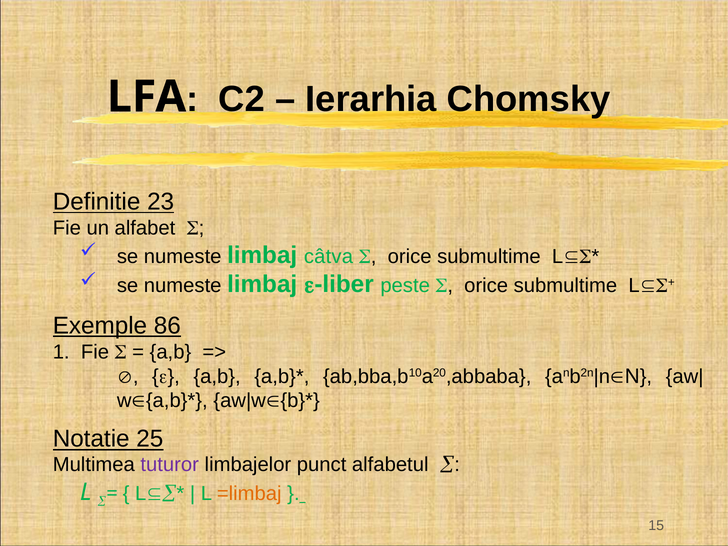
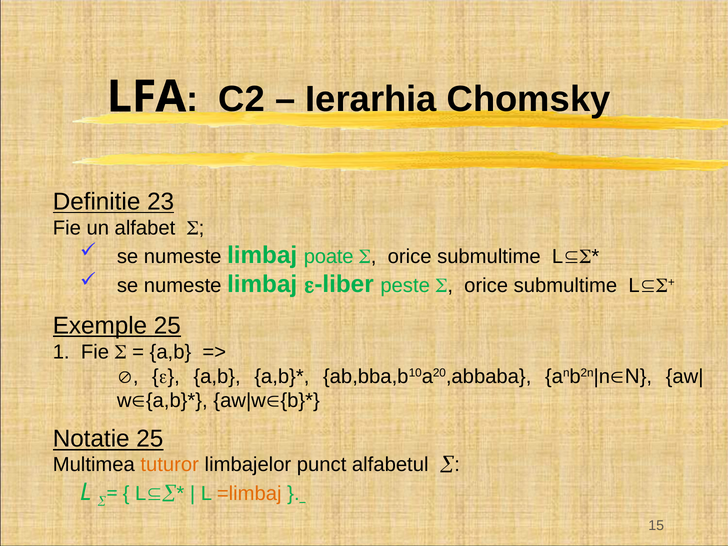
câtva: câtva -> poate
Exemple 86: 86 -> 25
tuturor colour: purple -> orange
